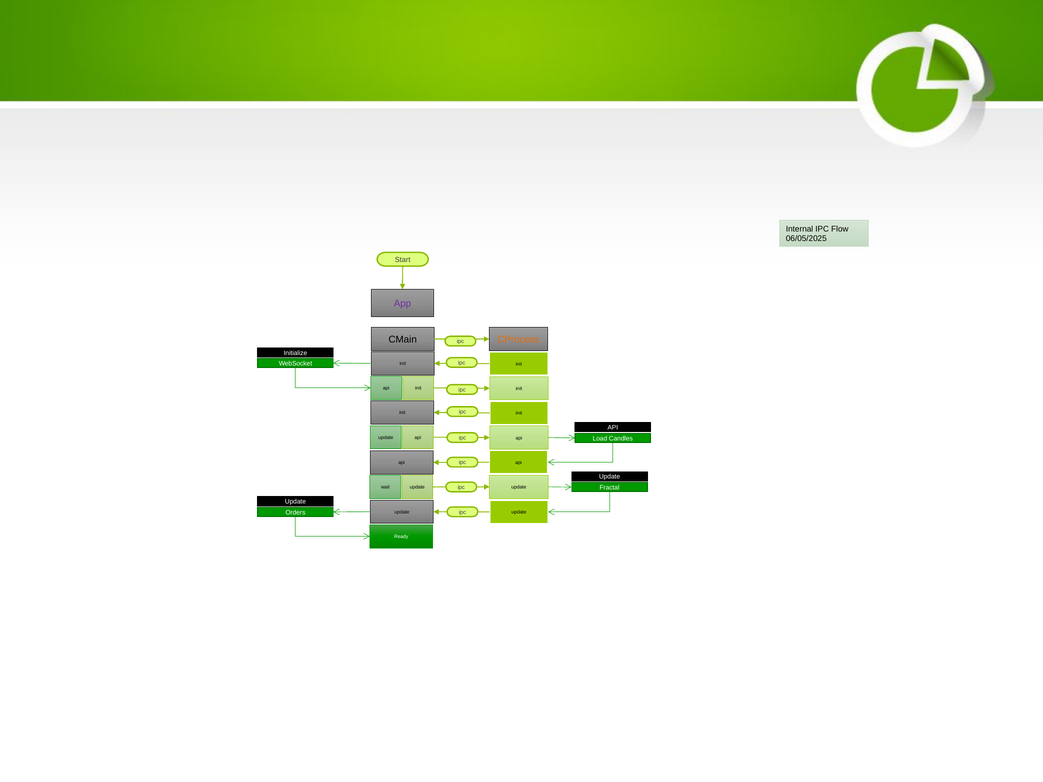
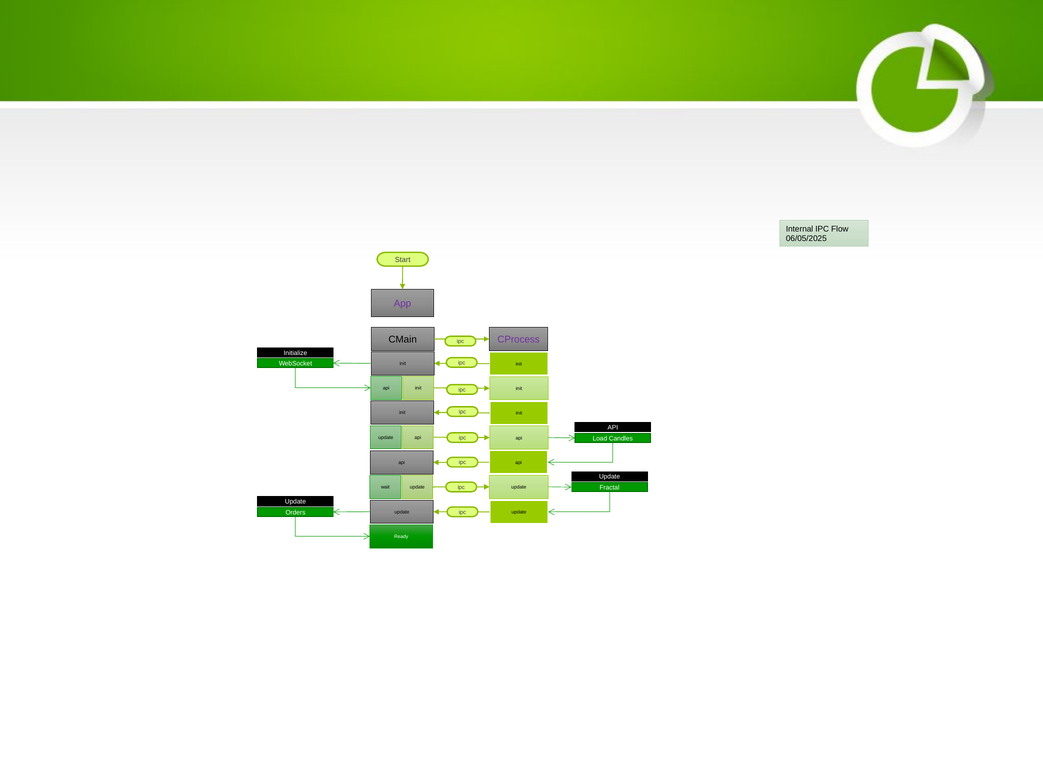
CProcess colour: orange -> purple
